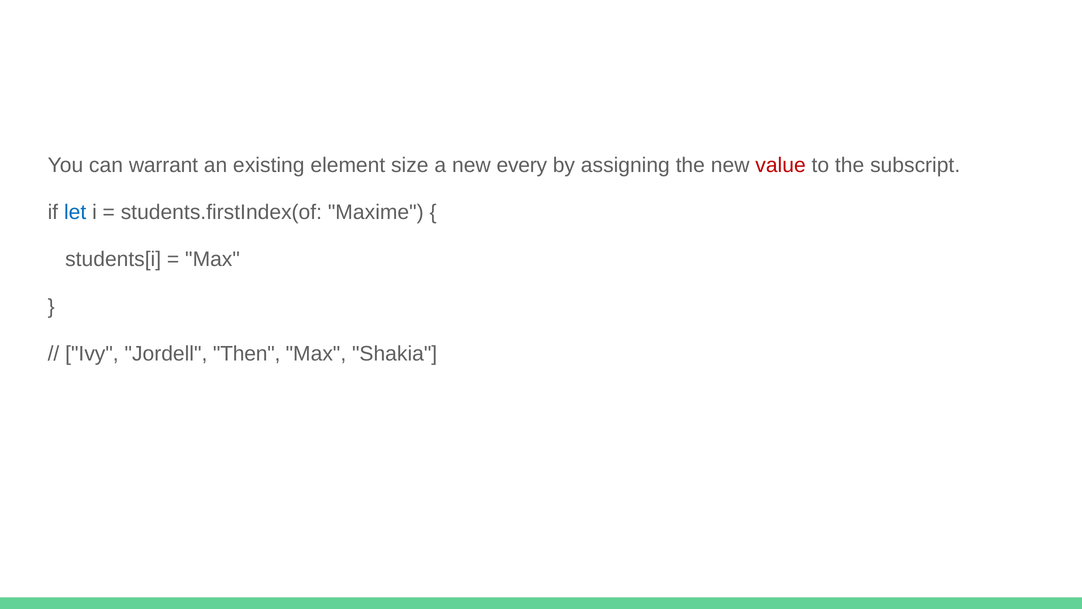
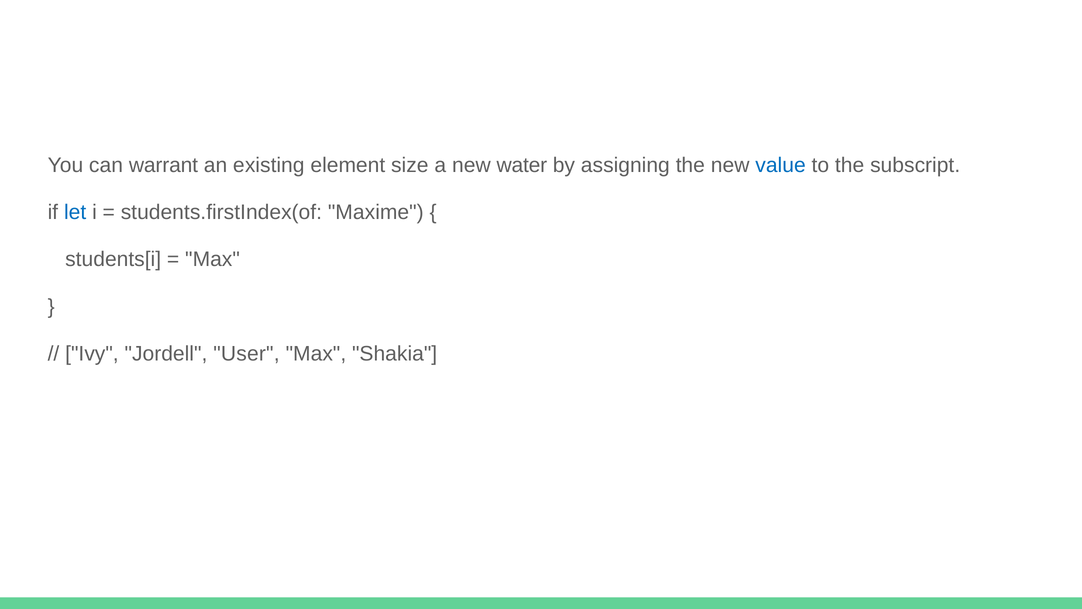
every: every -> water
value colour: red -> blue
Then: Then -> User
